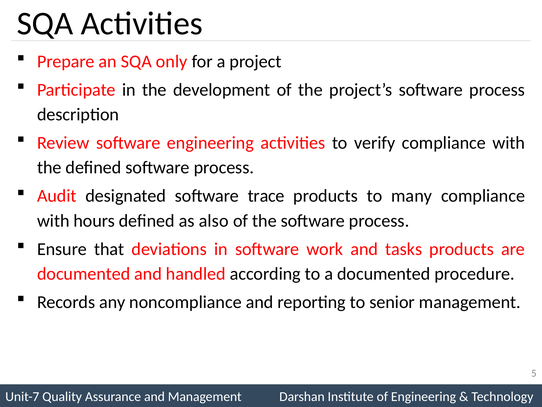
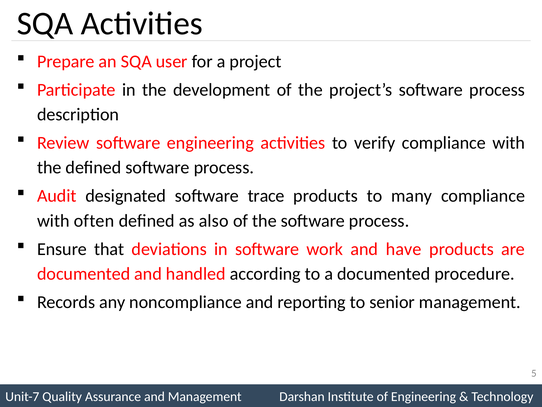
only: only -> user
hours: hours -> often
tasks: tasks -> have
